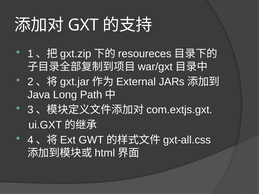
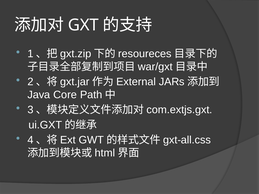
Long: Long -> Core
